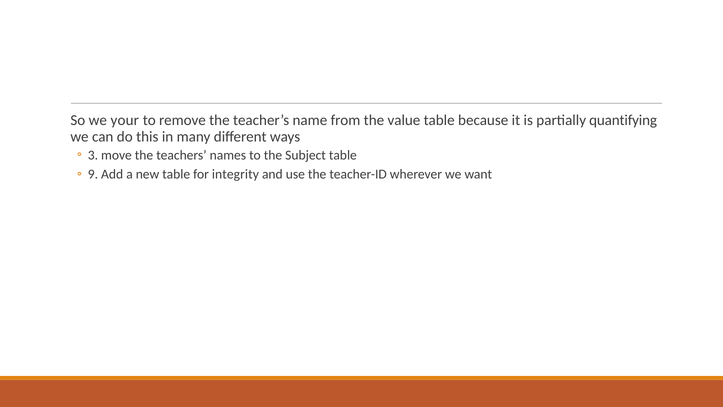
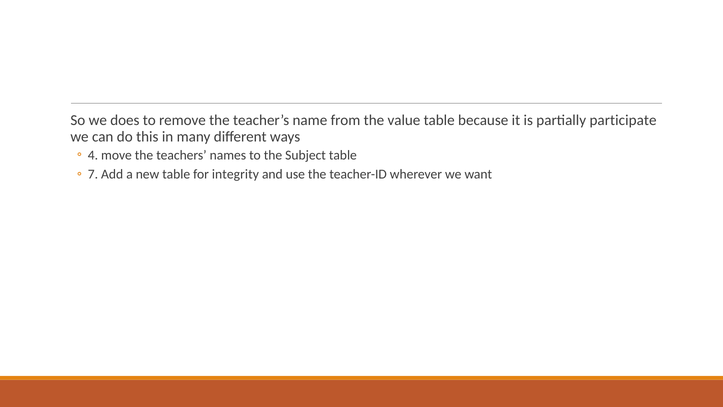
your: your -> does
quantifying: quantifying -> participate
3: 3 -> 4
9: 9 -> 7
